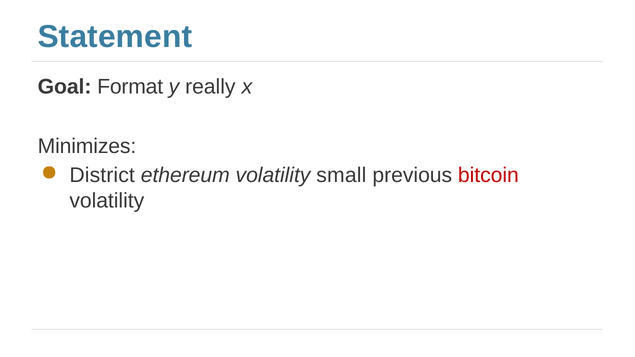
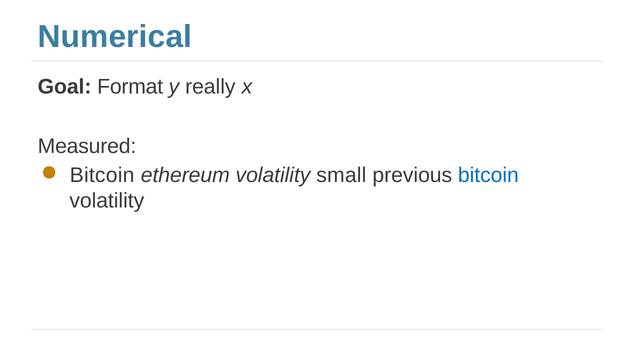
Statement: Statement -> Numerical
Minimizes: Minimizes -> Measured
District at (102, 175): District -> Bitcoin
bitcoin at (488, 175) colour: red -> blue
